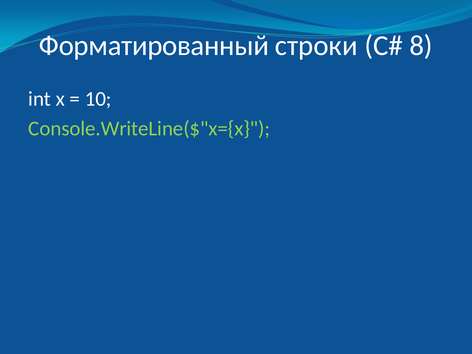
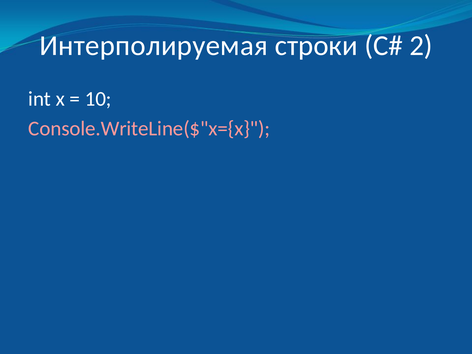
Форматированный: Форматированный -> Интерполируемая
8: 8 -> 2
Console.WriteLine($"x={x colour: light green -> pink
